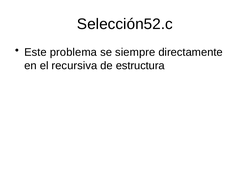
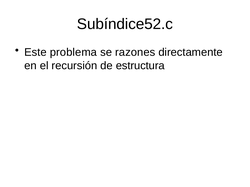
Selección52.c: Selección52.c -> Subíndice52.c
siempre: siempre -> razones
recursiva: recursiva -> recursión
